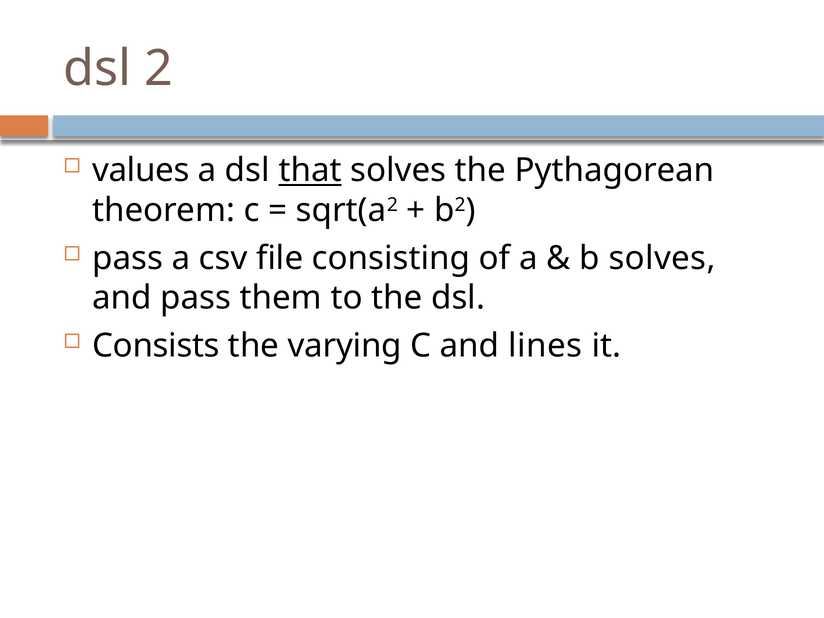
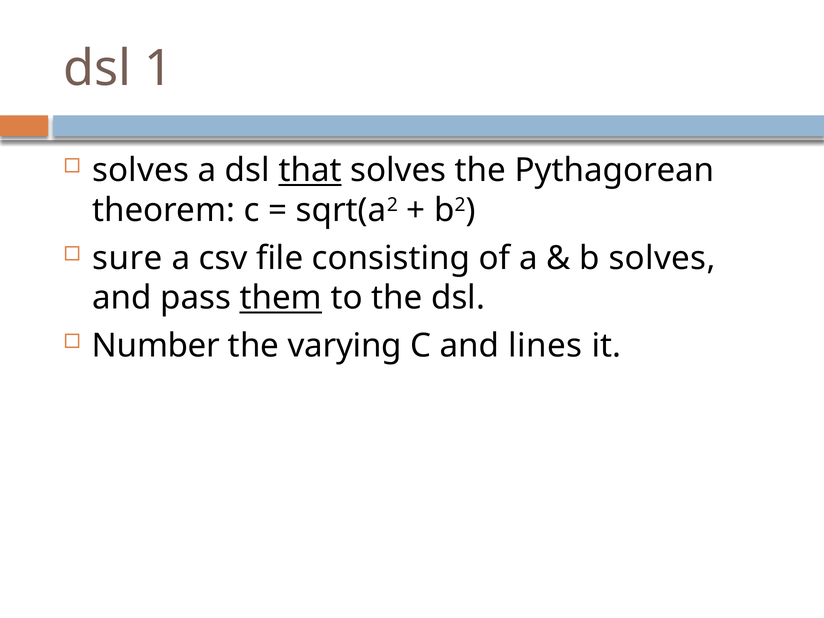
2: 2 -> 1
values at (141, 170): values -> solves
pass at (128, 258): pass -> sure
them underline: none -> present
Consists: Consists -> Number
